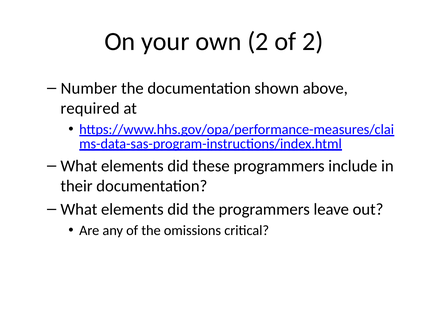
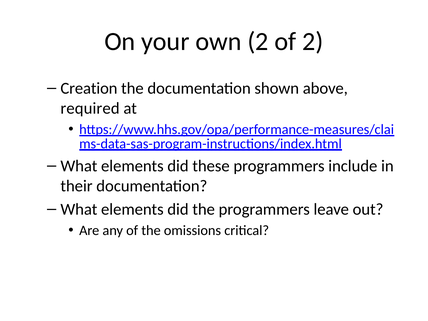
Number: Number -> Creation
